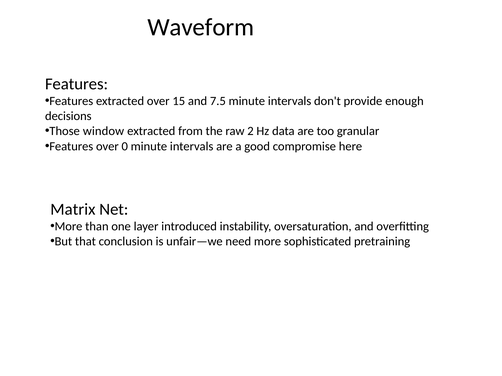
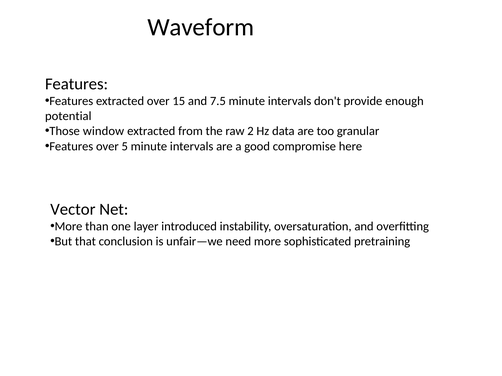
decisions: decisions -> potential
0: 0 -> 5
Matrix: Matrix -> Vector
